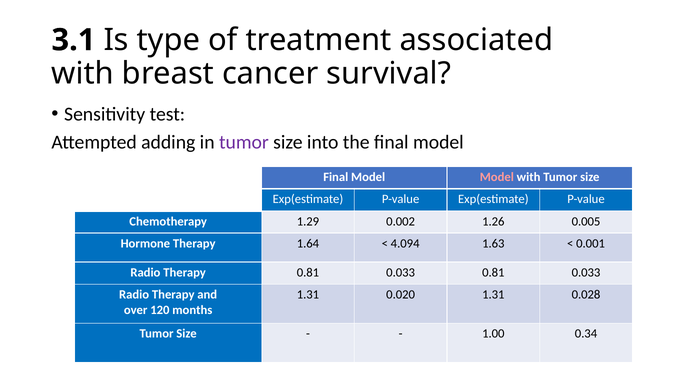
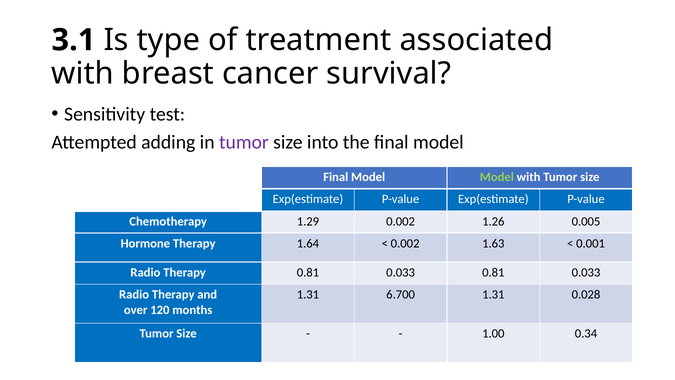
Model at (497, 177) colour: pink -> light green
4.094 at (405, 243): 4.094 -> 0.002
0.020: 0.020 -> 6.700
